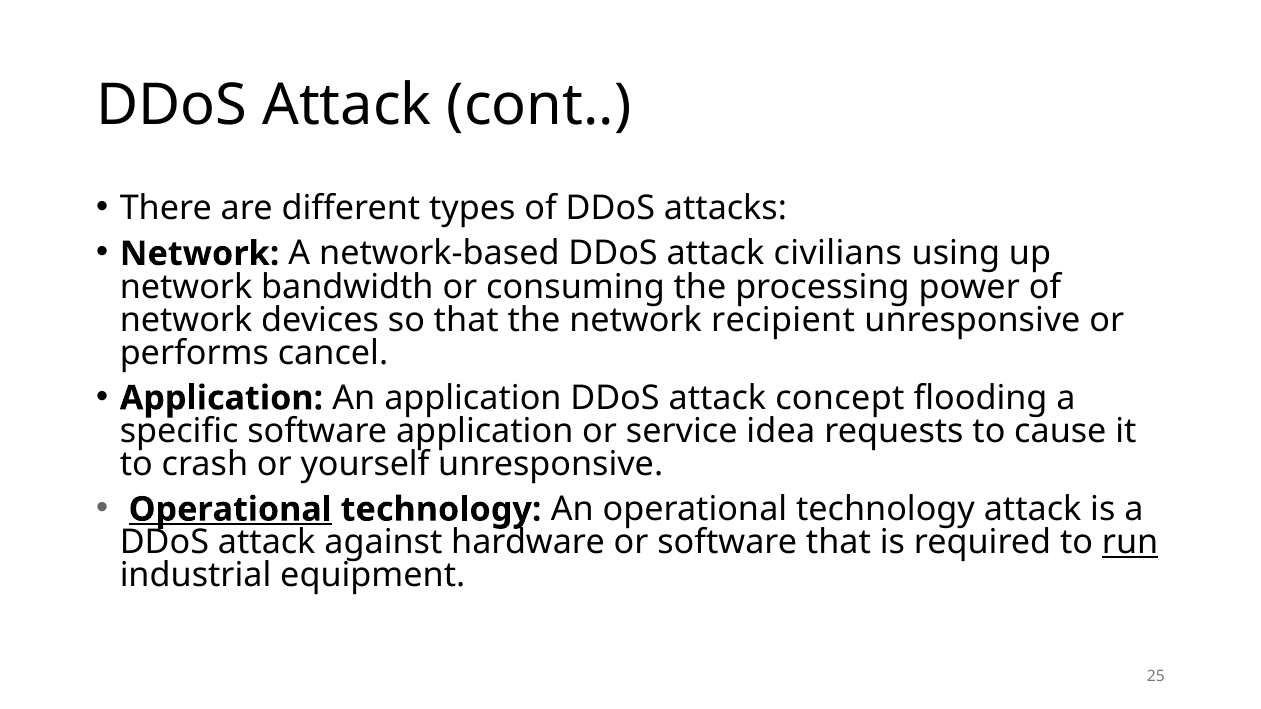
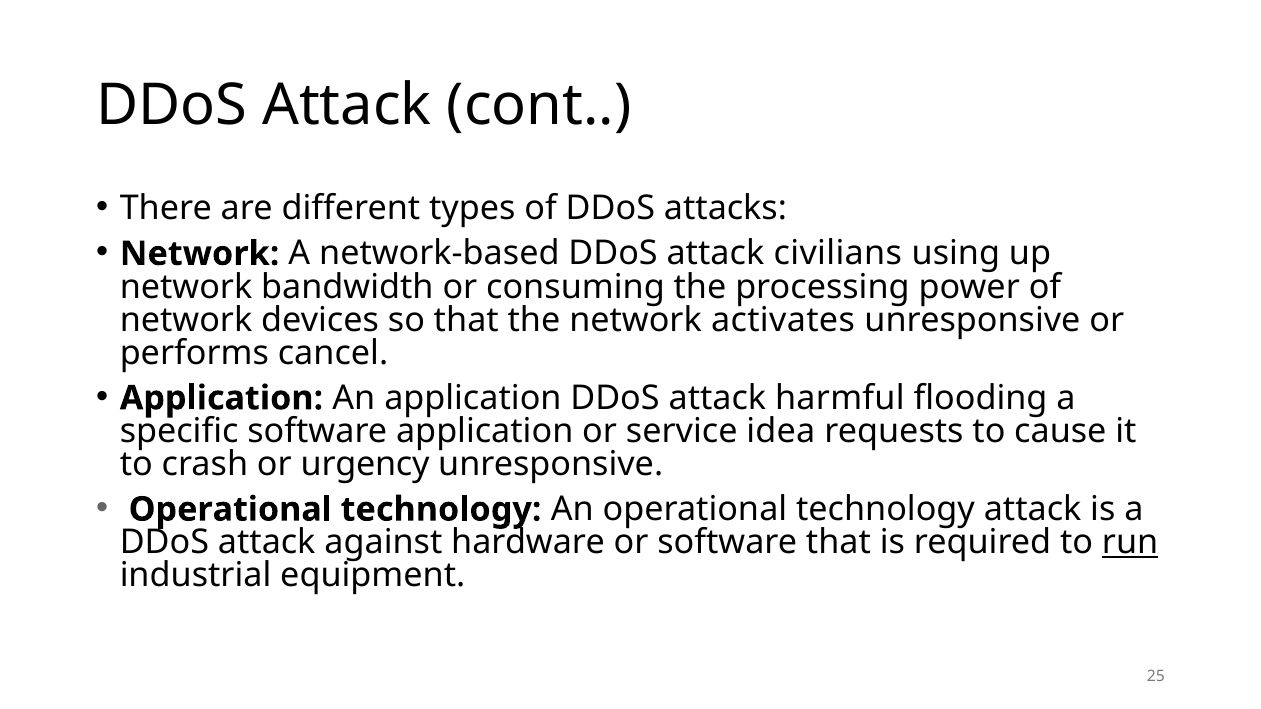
recipient: recipient -> activates
concept: concept -> harmful
yourself: yourself -> urgency
Operational at (230, 510) underline: present -> none
